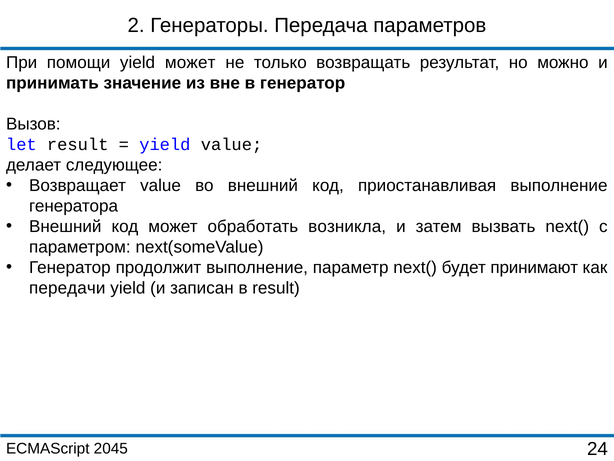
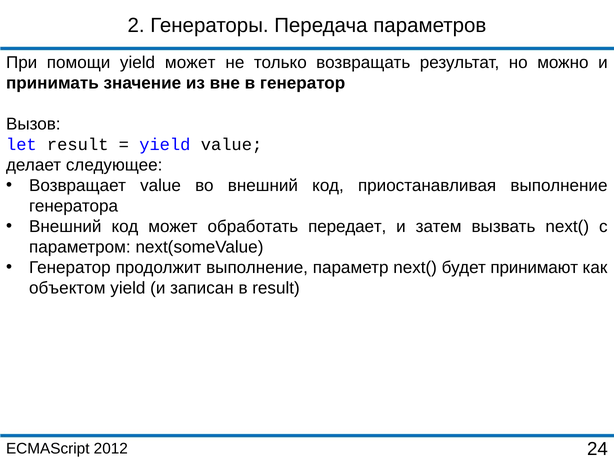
возникла: возникла -> передает
передачи: передачи -> объектом
2045: 2045 -> 2012
